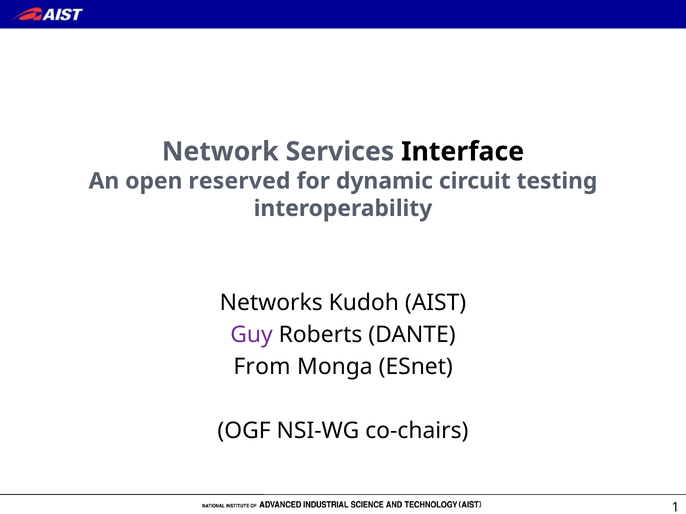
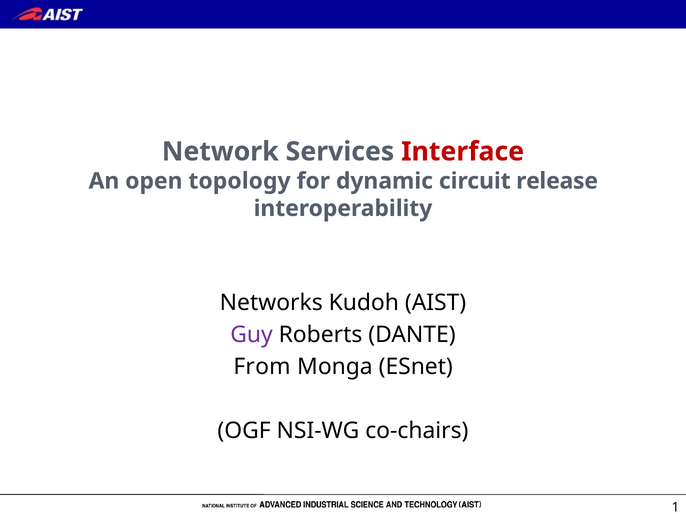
Interface colour: black -> red
reserved: reserved -> topology
testing: testing -> release
